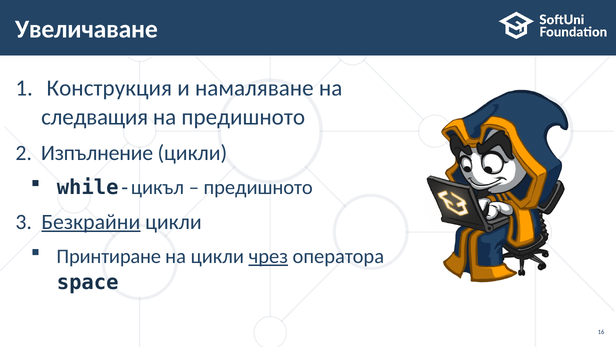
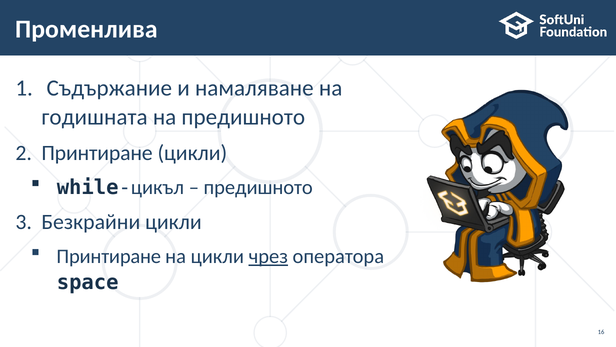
Увеличаване: Увеличаване -> Променлива
Конструкция: Конструкция -> Съдържание
следващия: следващия -> годишната
Изпълнение at (97, 153): Изпълнение -> Принтиране
Безкрайни underline: present -> none
